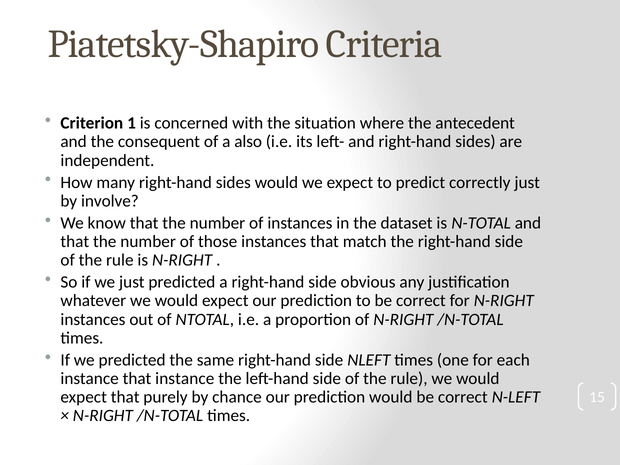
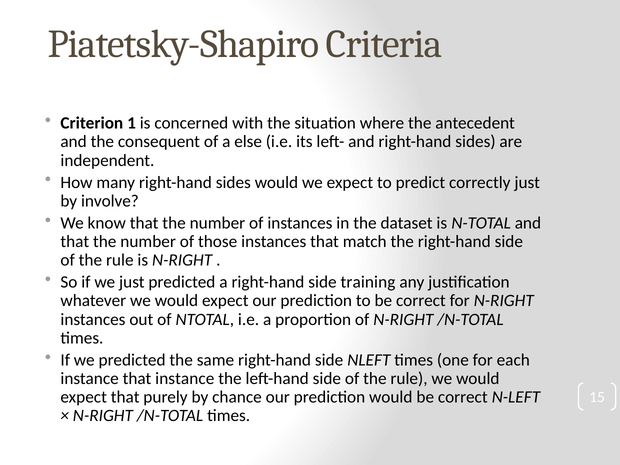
also: also -> else
obvious: obvious -> training
